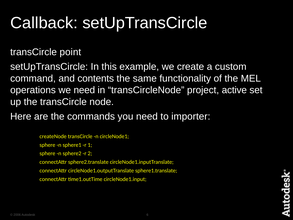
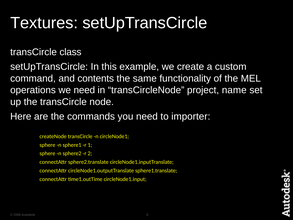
Callback: Callback -> Textures
point: point -> class
active: active -> name
